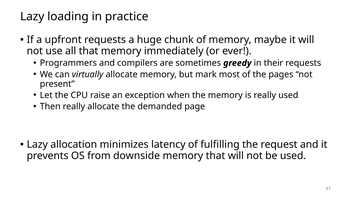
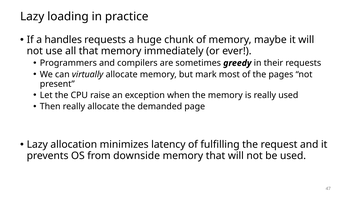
upfront: upfront -> handles
